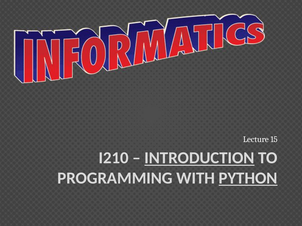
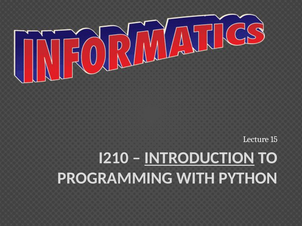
PYTHON underline: present -> none
